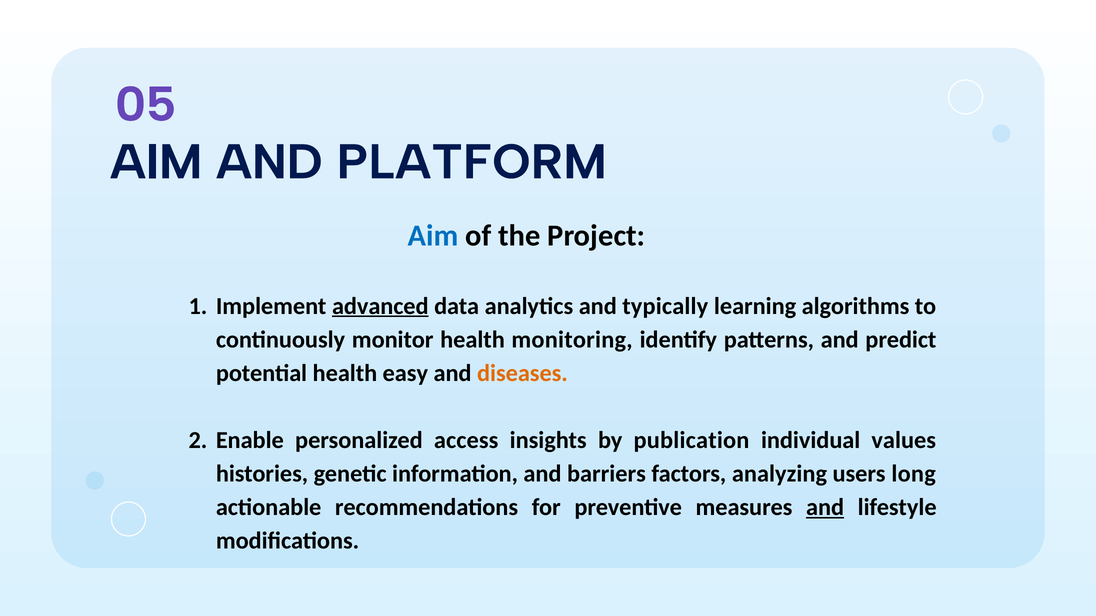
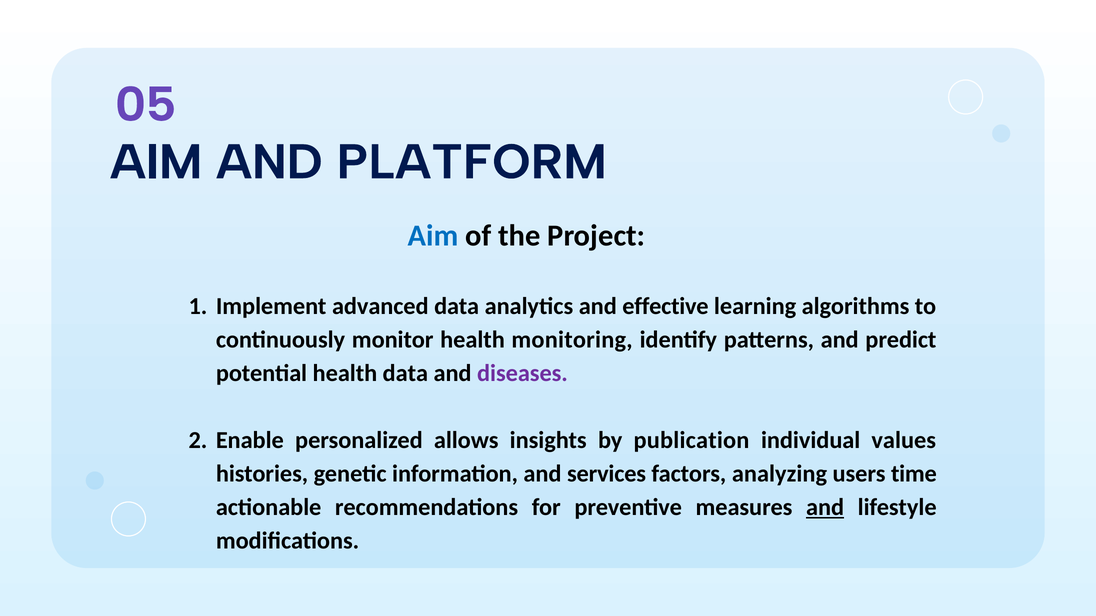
advanced underline: present -> none
typically: typically -> effective
health easy: easy -> data
diseases colour: orange -> purple
access: access -> allows
barriers: barriers -> services
long: long -> time
